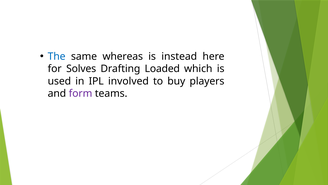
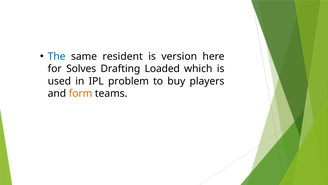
whereas: whereas -> resident
instead: instead -> version
involved: involved -> problem
form colour: purple -> orange
